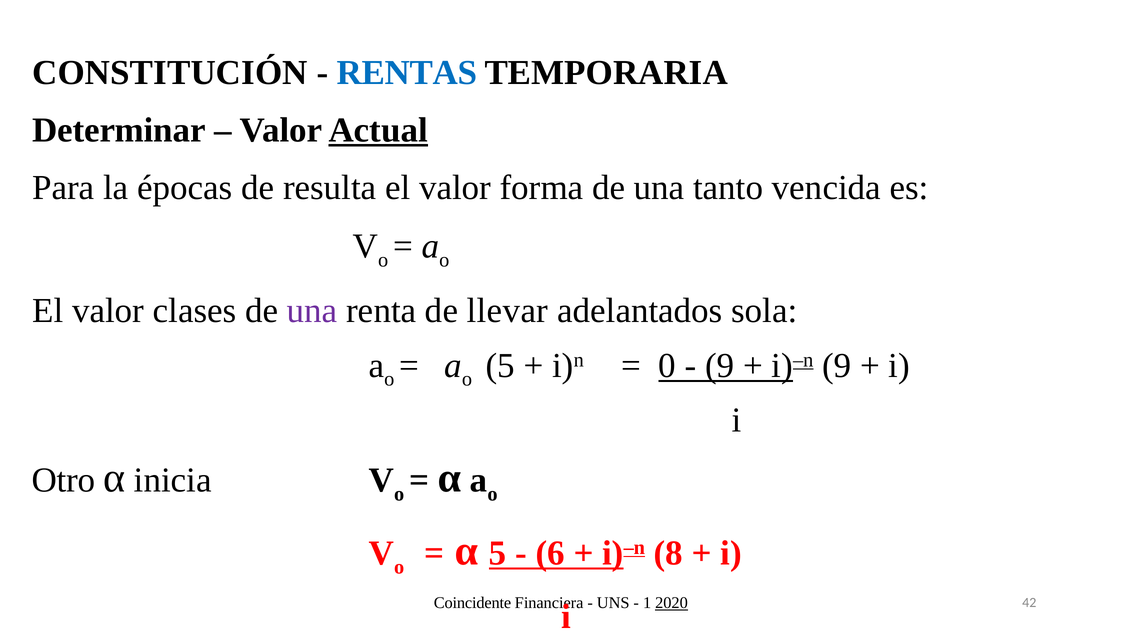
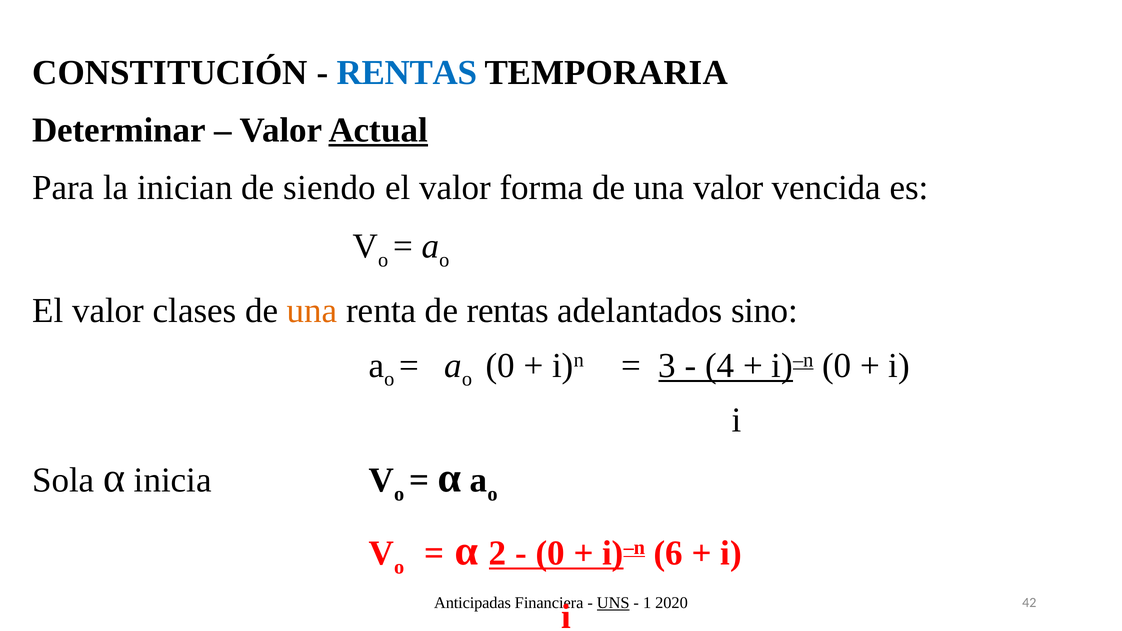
épocas: épocas -> inician
resulta: resulta -> siendo
una tanto: tanto -> valor
una at (312, 311) colour: purple -> orange
de llevar: llevar -> rentas
sola: sola -> sino
5 at (500, 366): 5 -> 0
0: 0 -> 3
9 at (720, 366): 9 -> 4
i)–n 9: 9 -> 0
Otro: Otro -> Sola
α 5: 5 -> 2
6 at (550, 553): 6 -> 0
8: 8 -> 6
Coincidente: Coincidente -> Anticipadas
UNS underline: none -> present
2020 underline: present -> none
